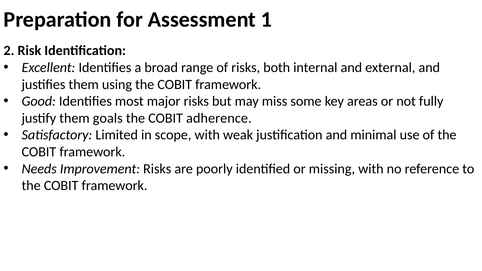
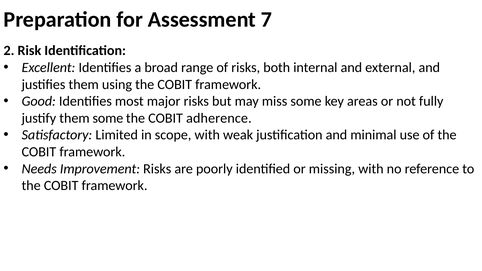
1: 1 -> 7
them goals: goals -> some
